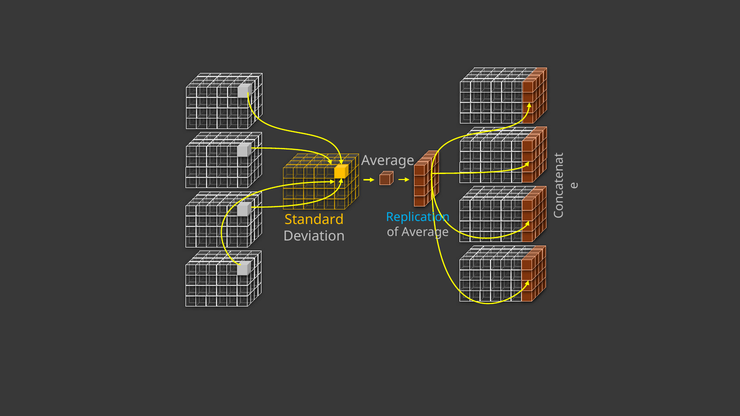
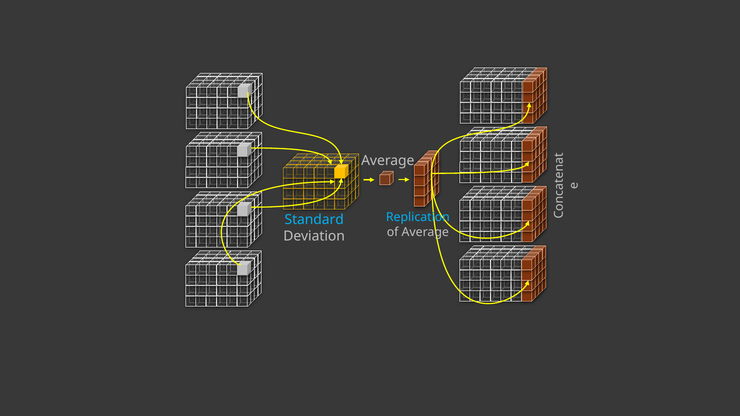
Standard colour: yellow -> light blue
